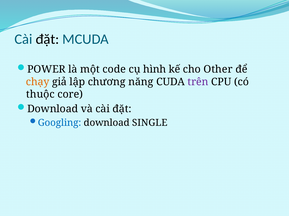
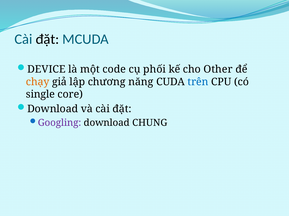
POWER: POWER -> DEVICE
hình: hình -> phối
trên colour: purple -> blue
thuộc: thuộc -> single
Googling colour: blue -> purple
SINGLE: SINGLE -> CHUNG
